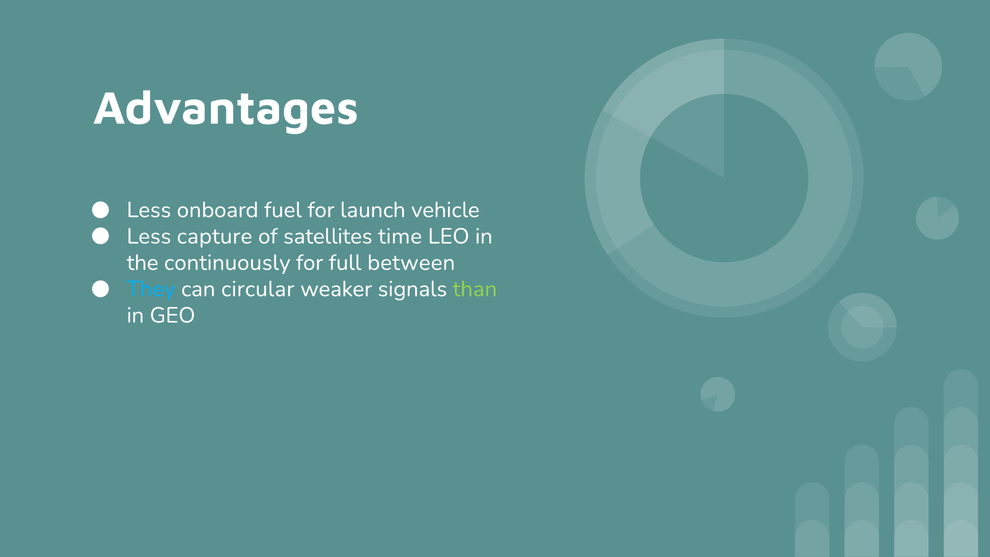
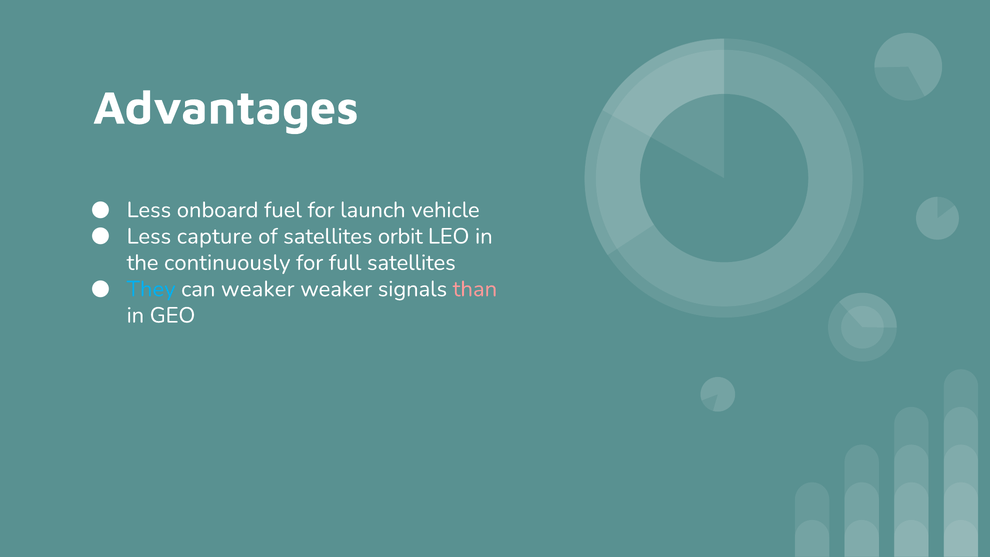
time: time -> orbit
full between: between -> satellites
can circular: circular -> weaker
than colour: light green -> pink
